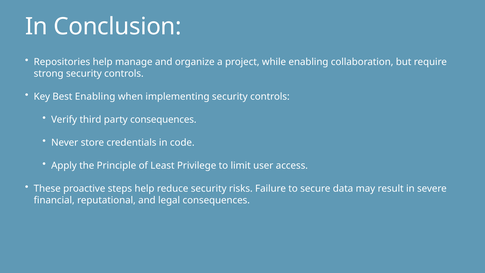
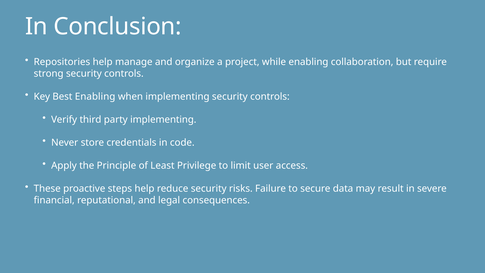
party consequences: consequences -> implementing
